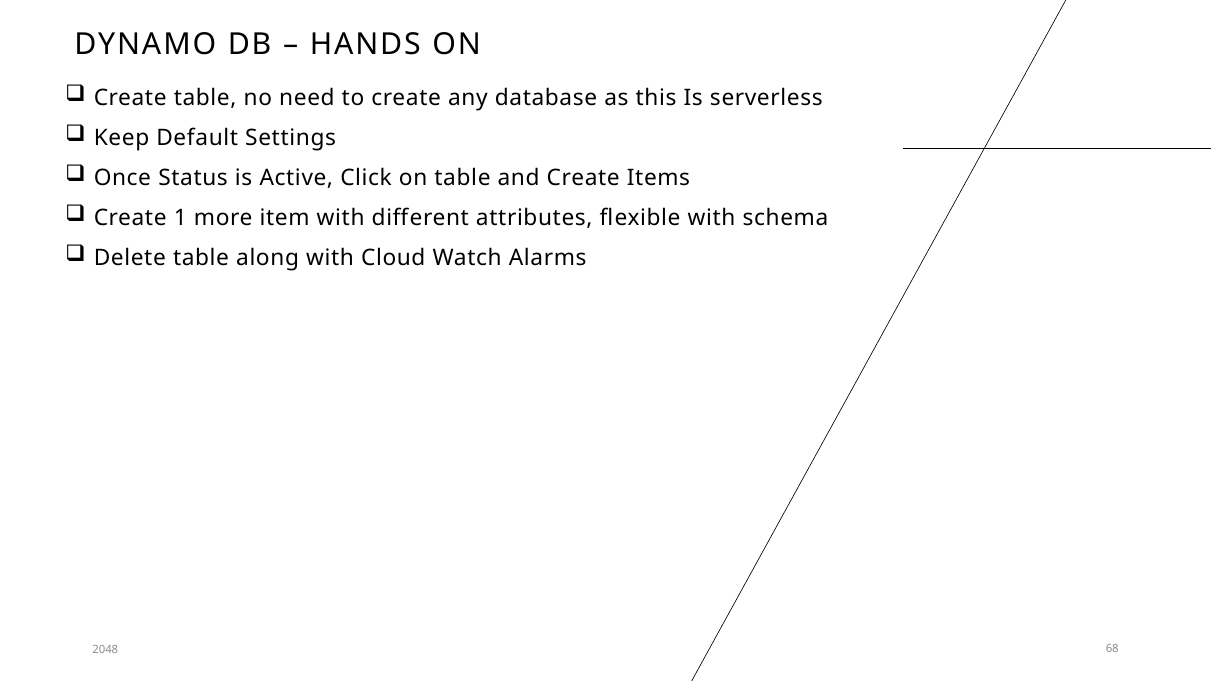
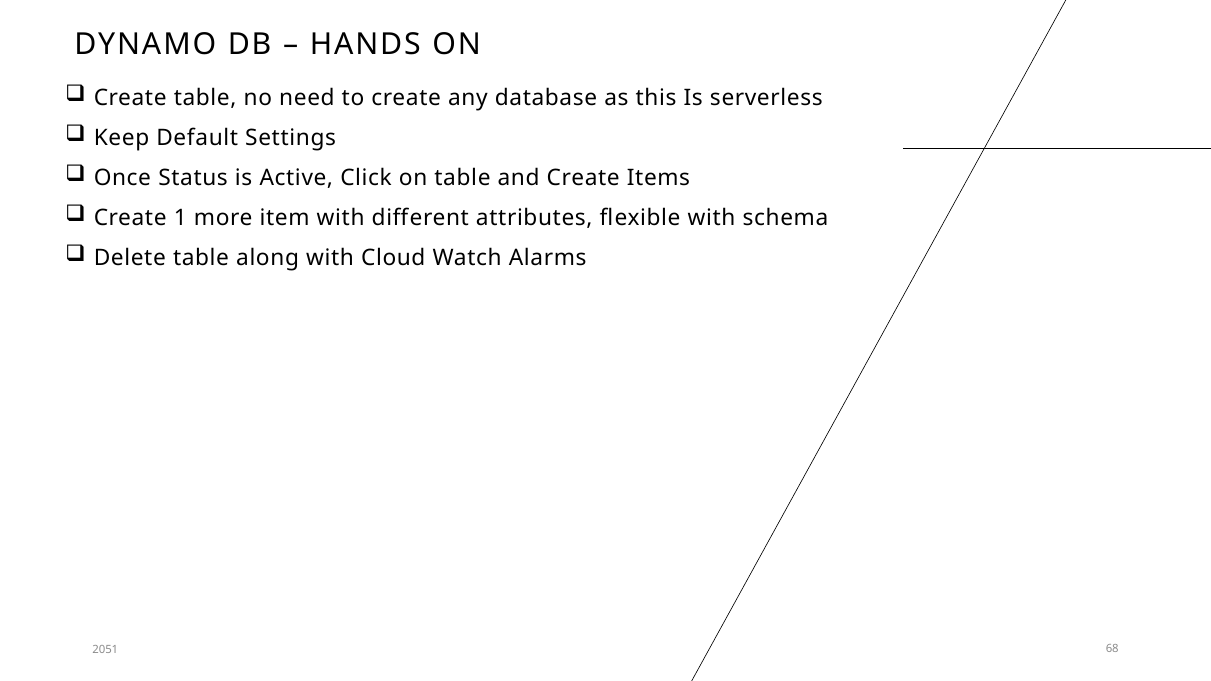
2048: 2048 -> 2051
